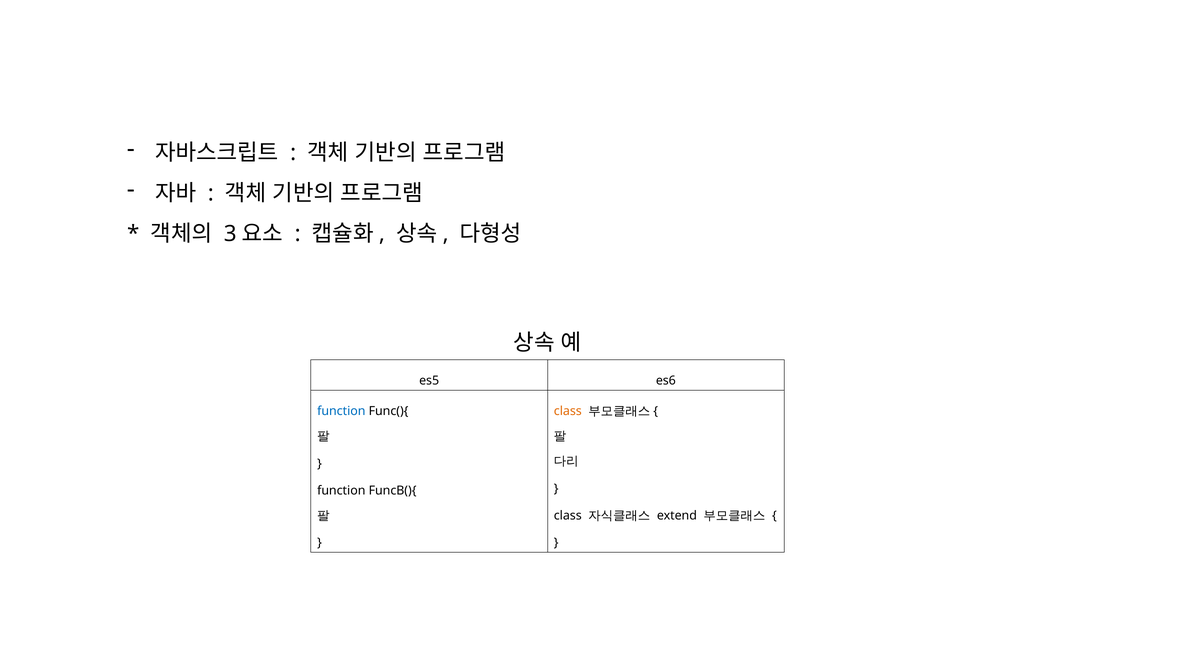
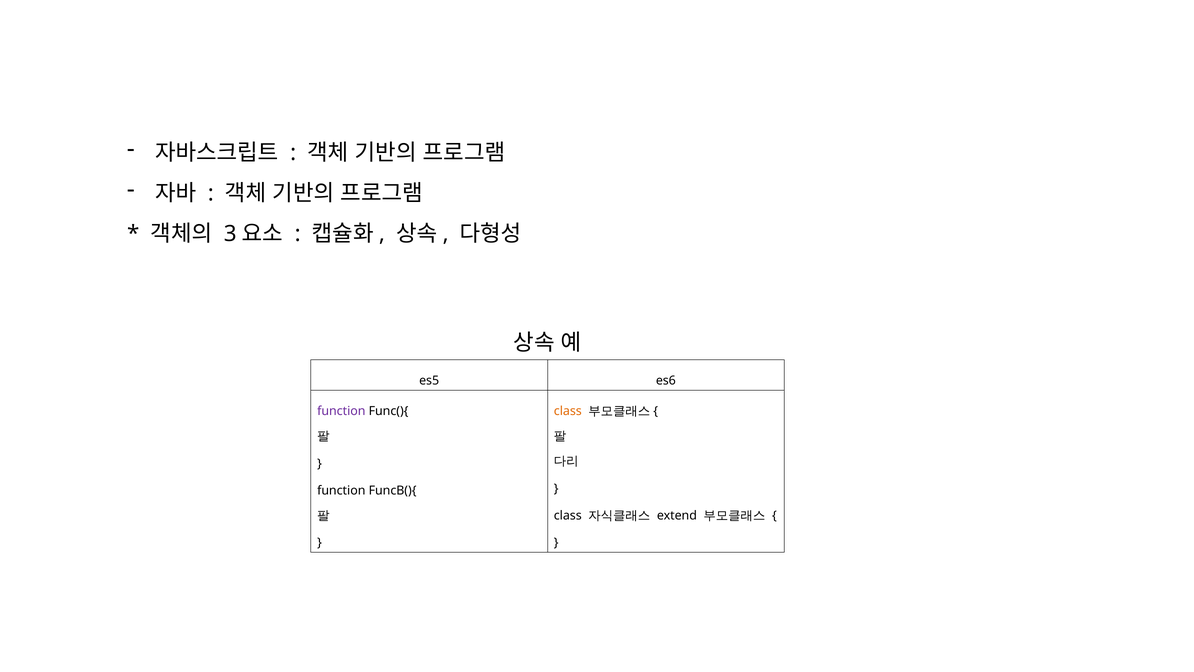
function at (341, 411) colour: blue -> purple
